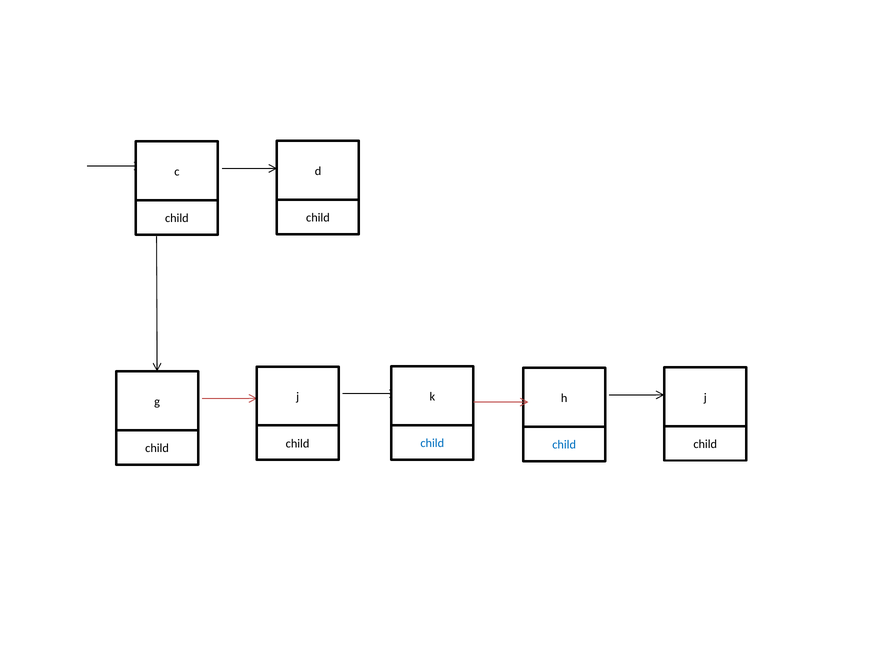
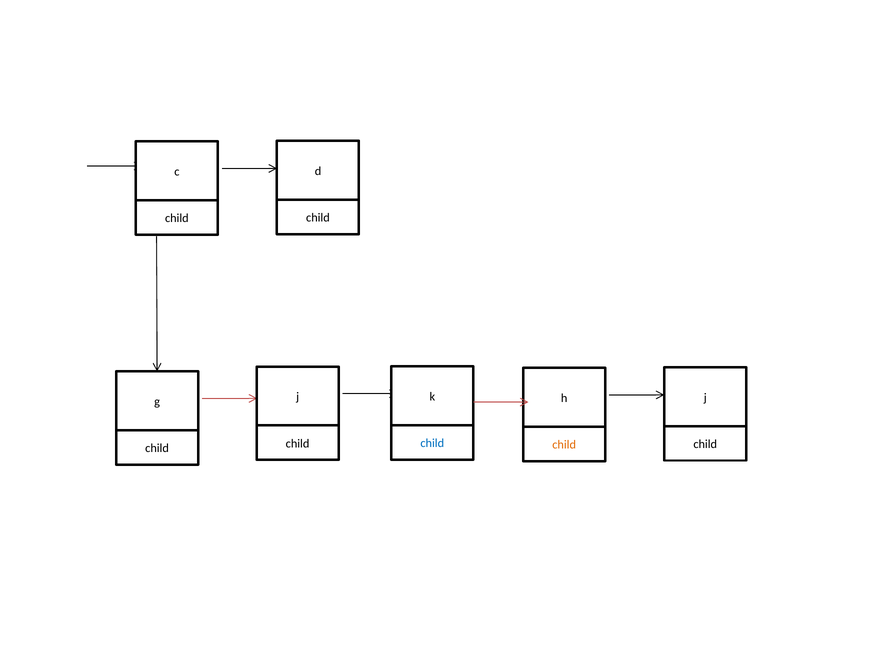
child at (564, 445) colour: blue -> orange
